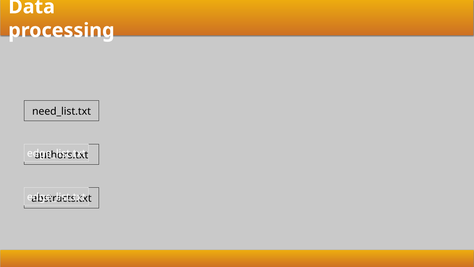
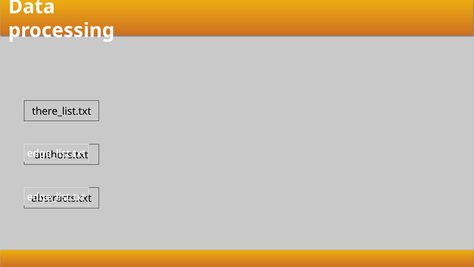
need_list.txt: need_list.txt -> there_list.txt
